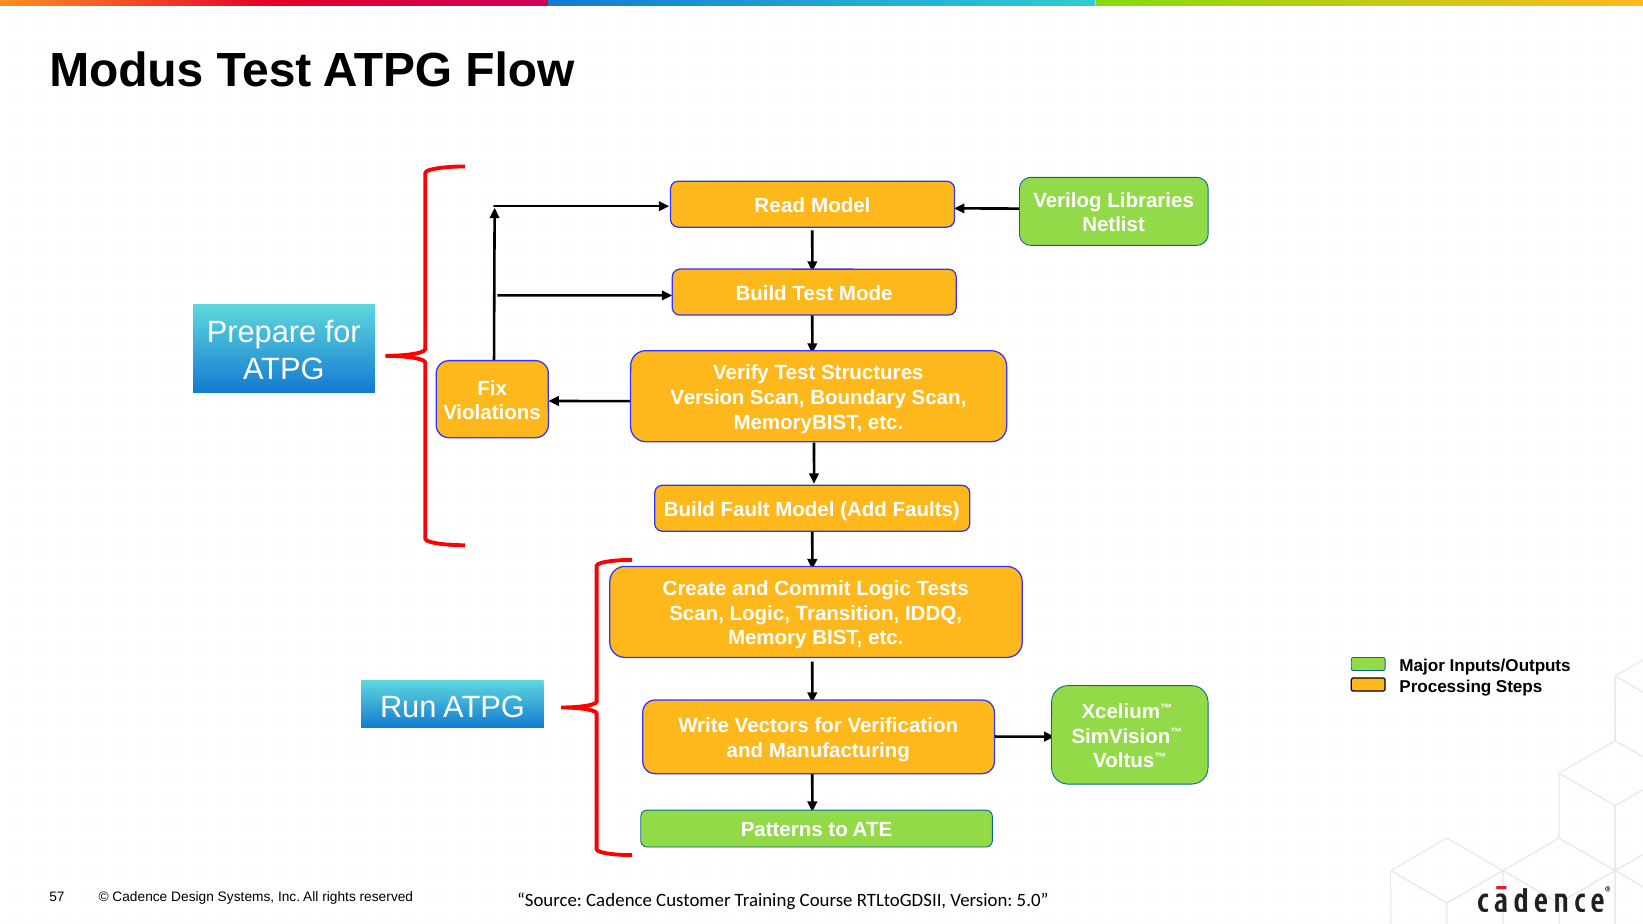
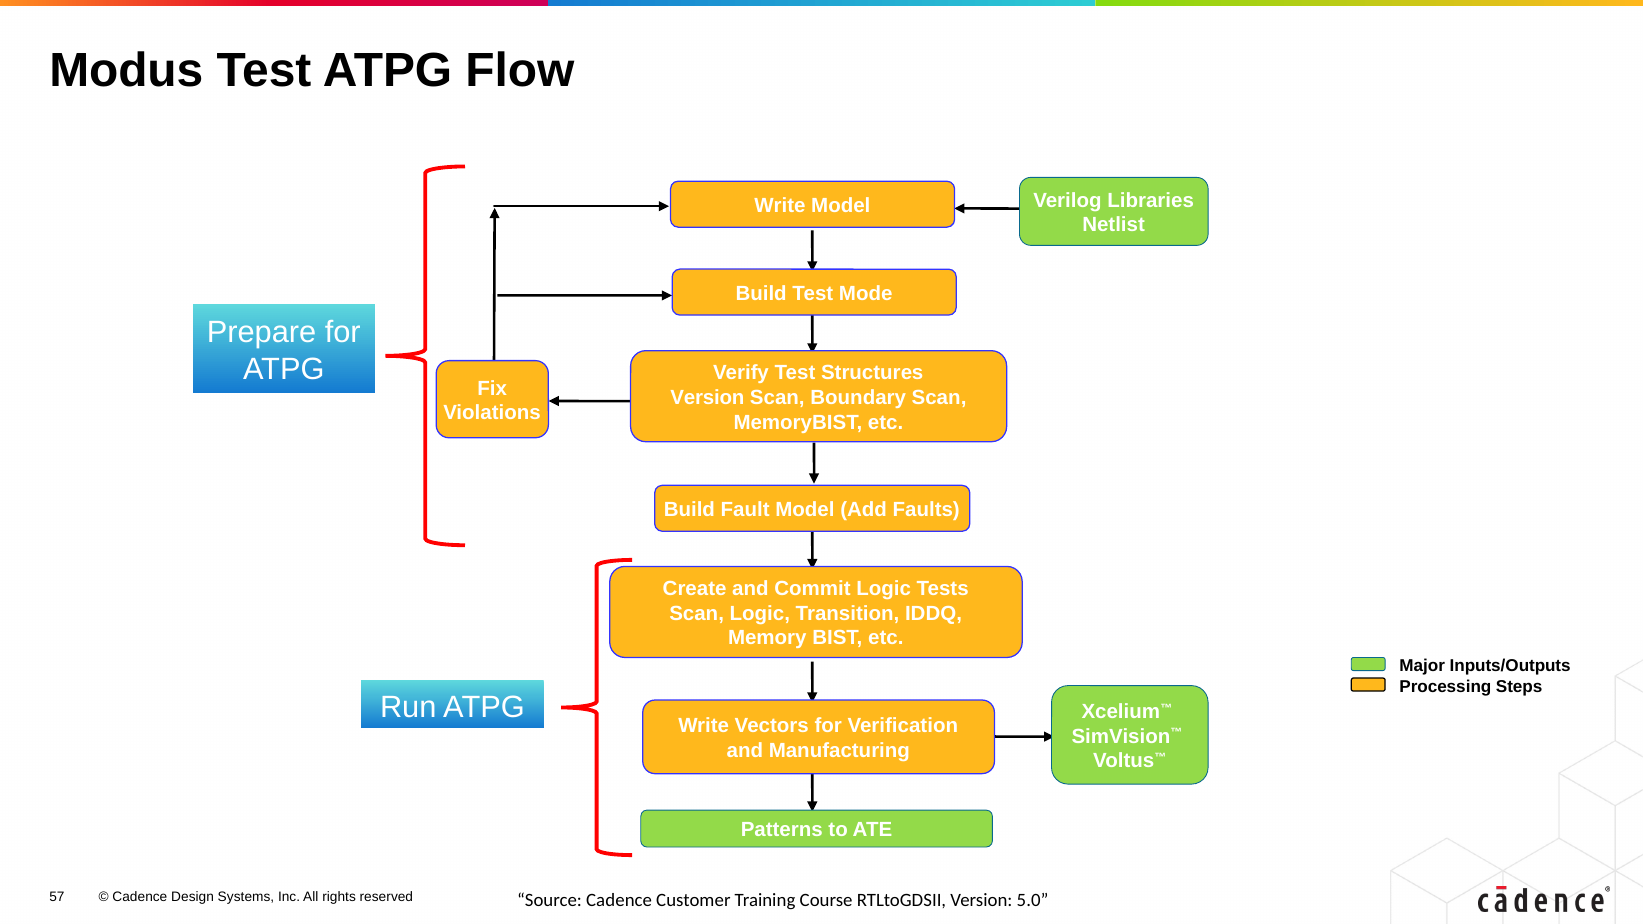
Read at (780, 206): Read -> Write
